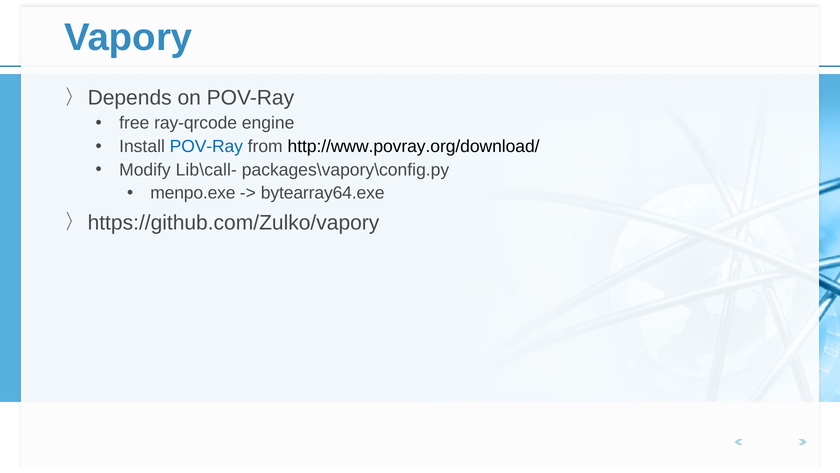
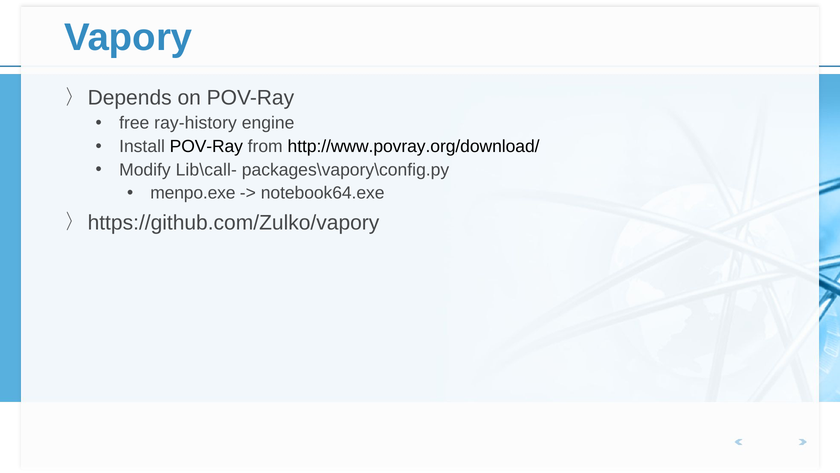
ray-qrcode: ray-qrcode -> ray-history
POV-Ray at (206, 146) colour: blue -> black
bytearray64.exe: bytearray64.exe -> notebook64.exe
